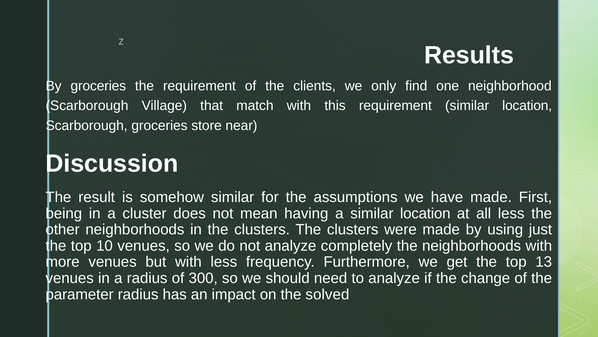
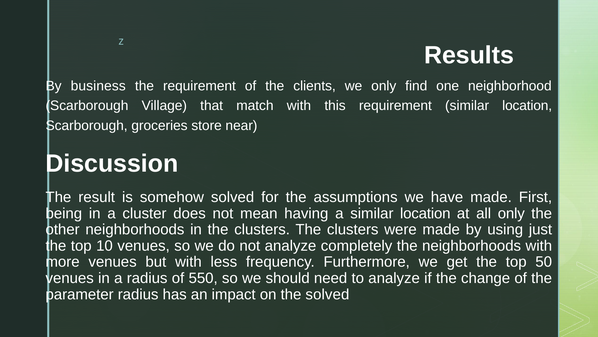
By groceries: groceries -> business
somehow similar: similar -> solved
all less: less -> only
13: 13 -> 50
300: 300 -> 550
